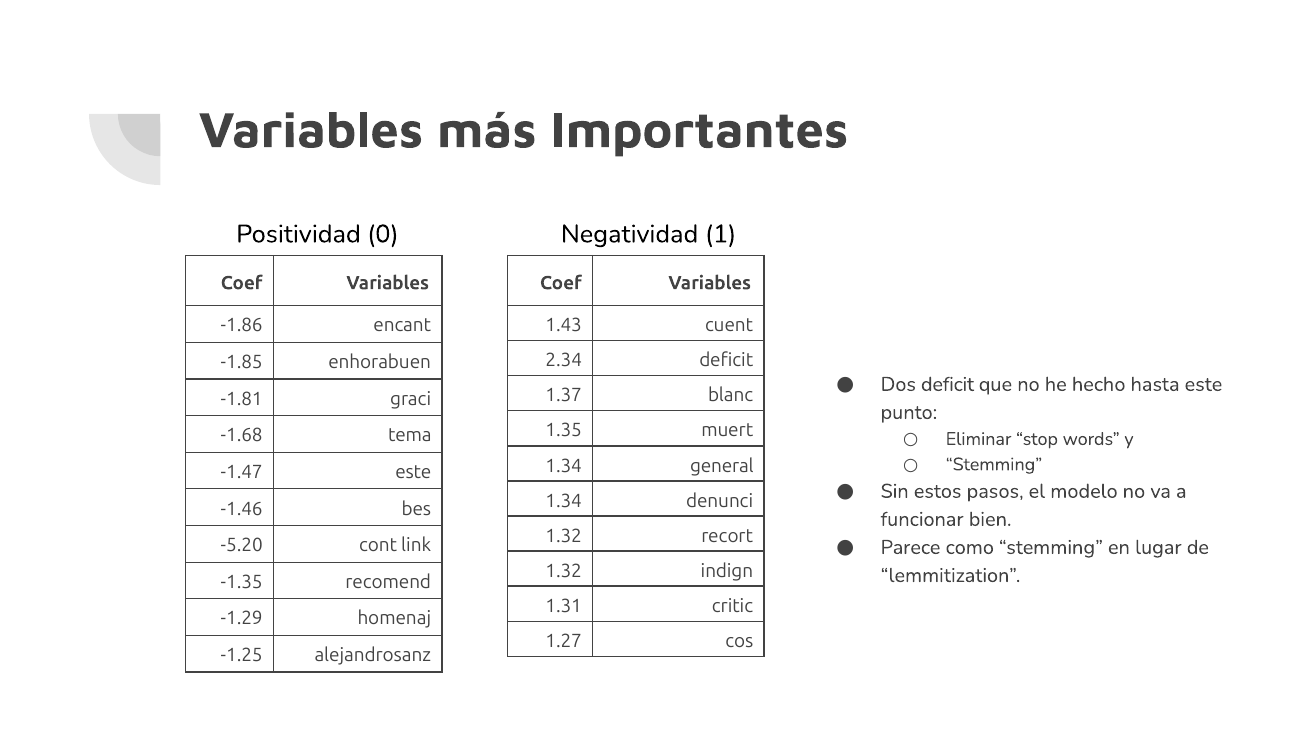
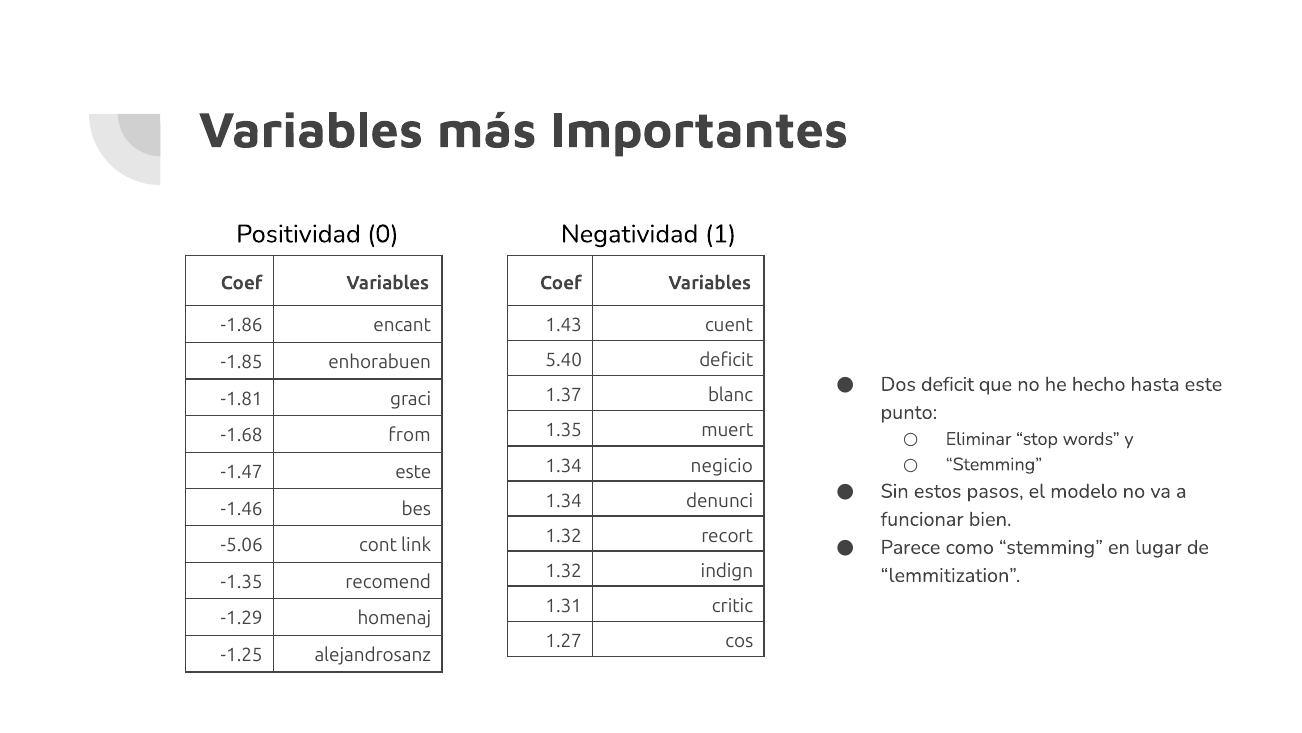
2.34: 2.34 -> 5.40
tema: tema -> from
general: general -> negicio
-5.20: -5.20 -> -5.06
